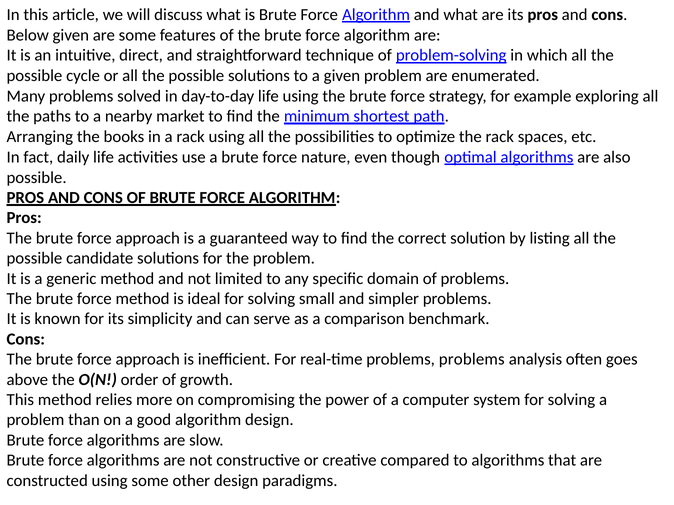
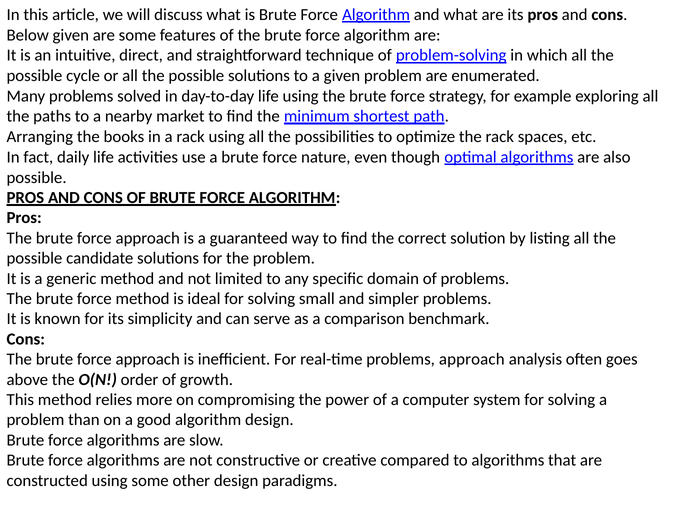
problems problems: problems -> approach
